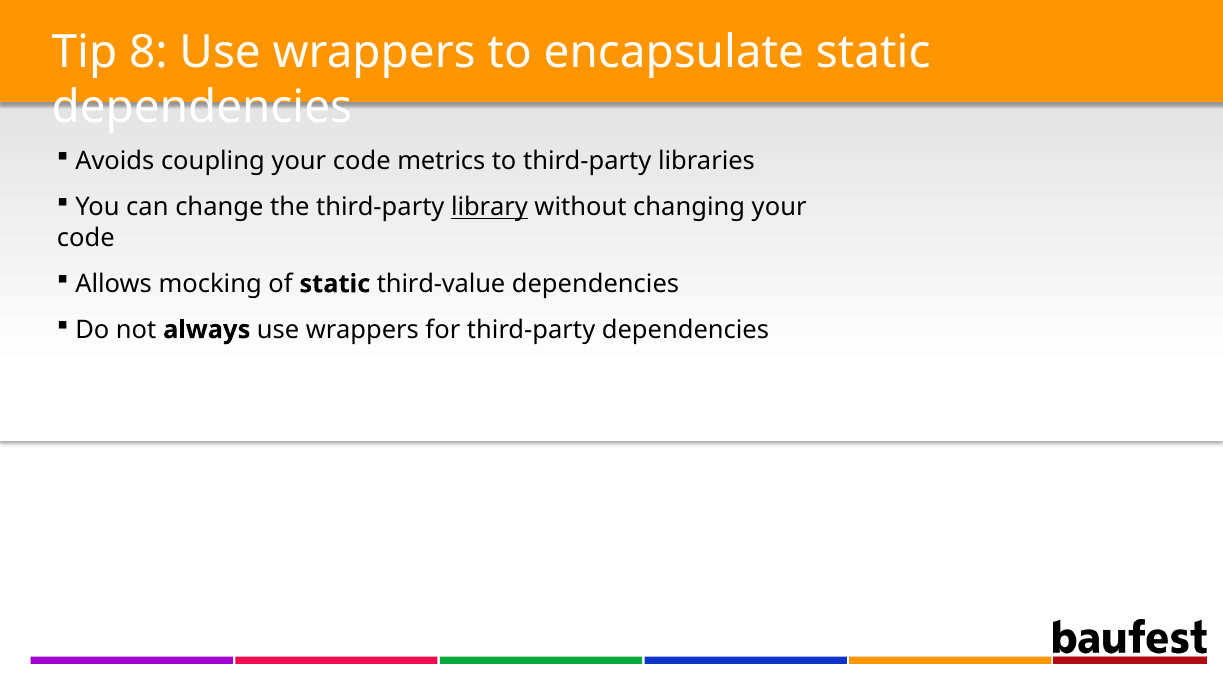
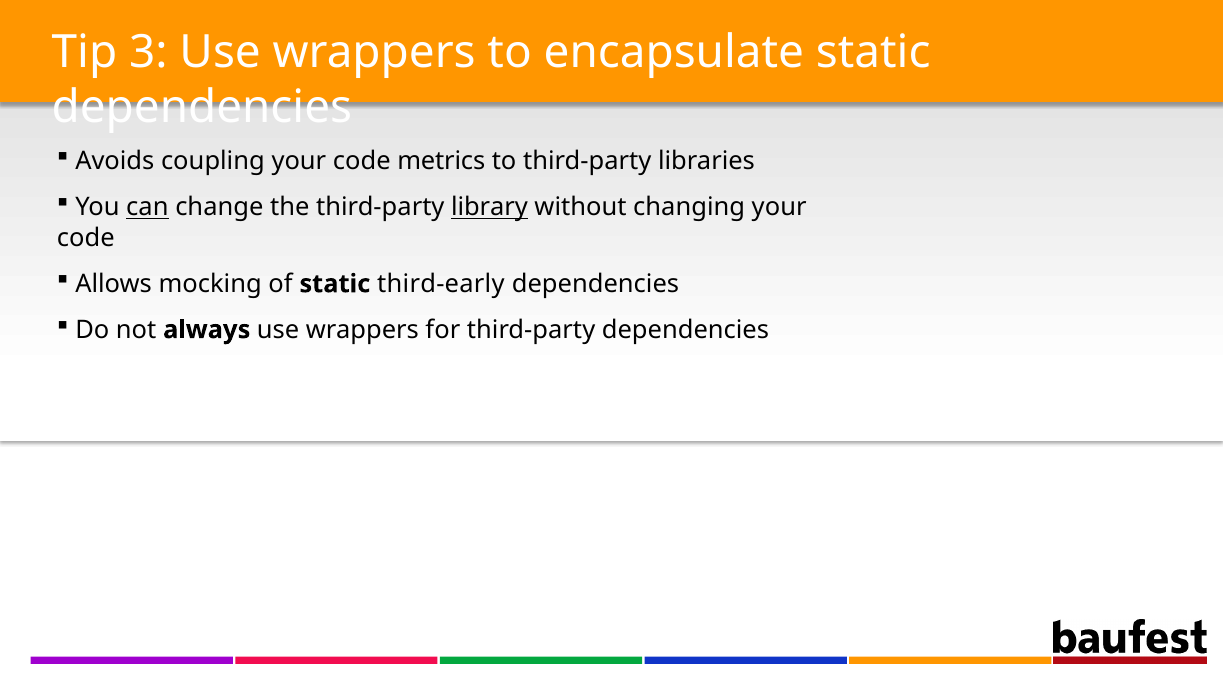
8: 8 -> 3
can underline: none -> present
third-value: third-value -> third-early
